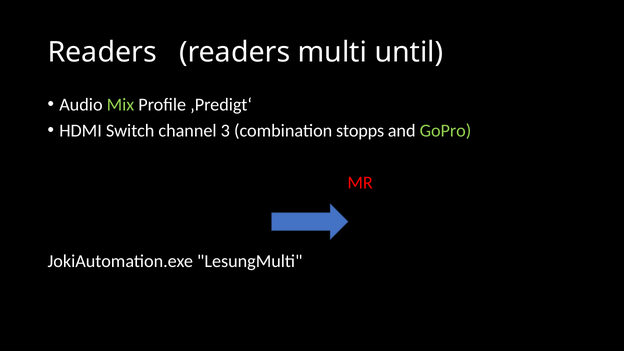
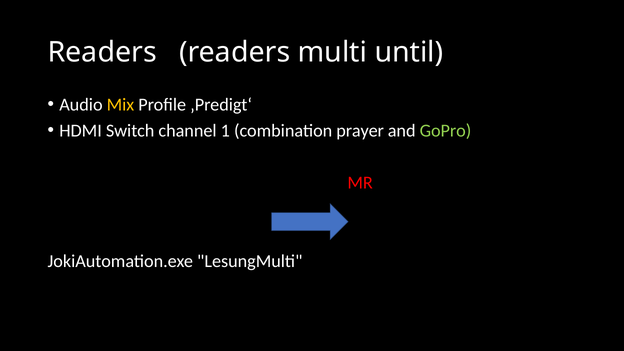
Mix colour: light green -> yellow
3: 3 -> 1
stopps: stopps -> prayer
